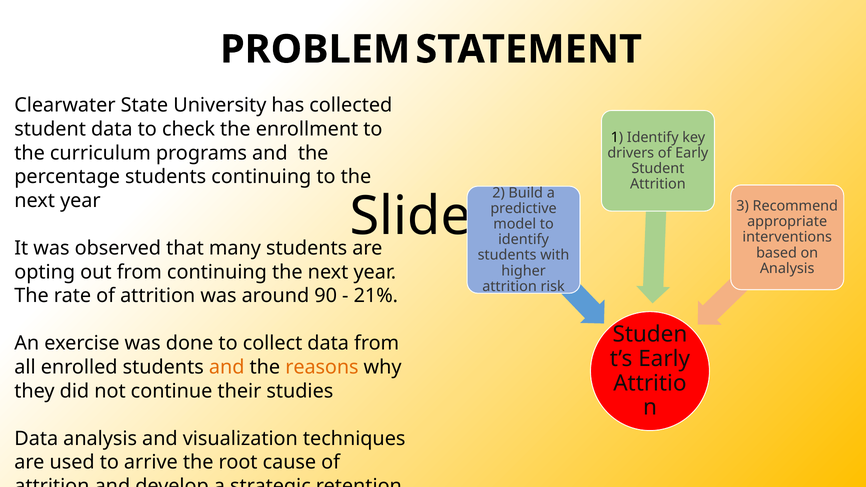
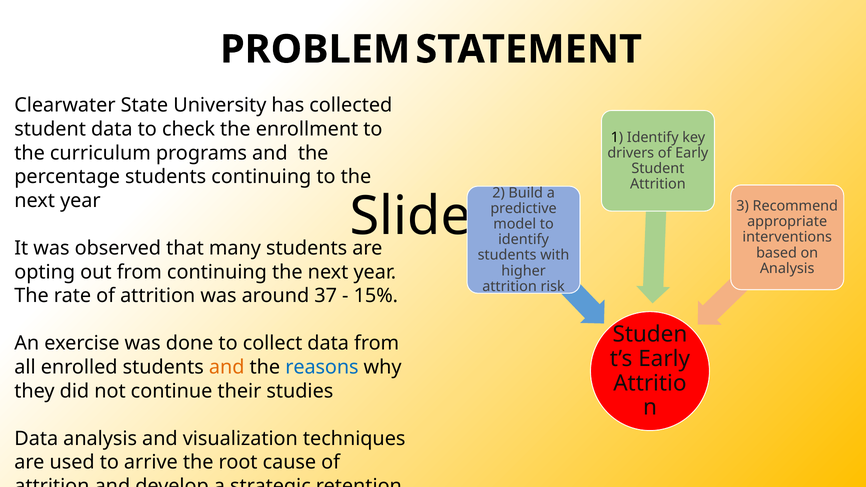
90: 90 -> 37
21%: 21% -> 15%
reasons colour: orange -> blue
